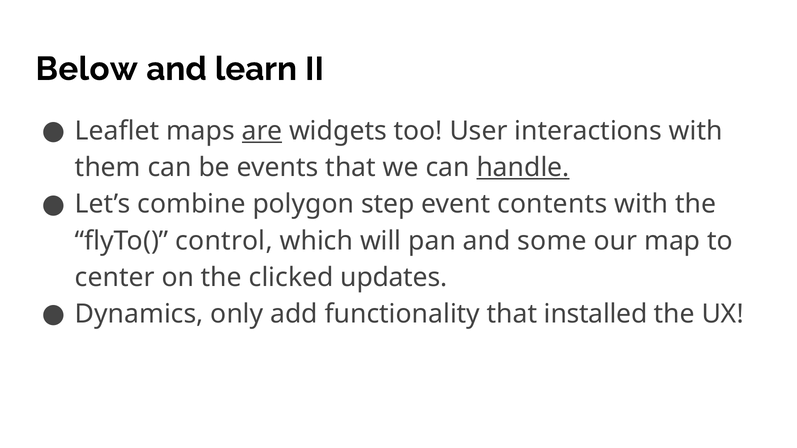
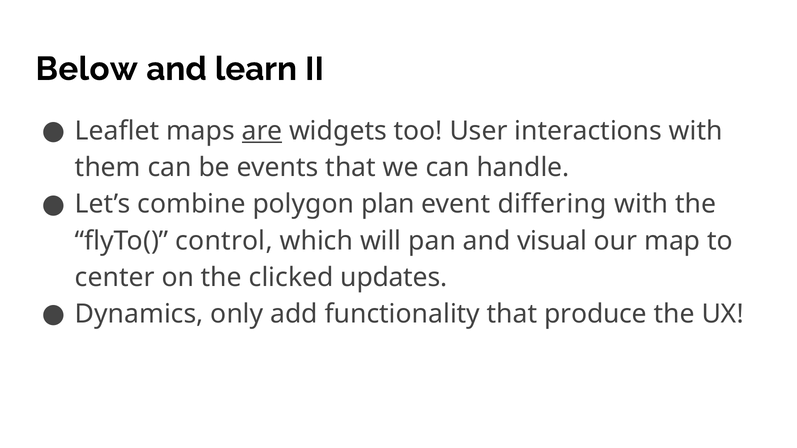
handle underline: present -> none
step: step -> plan
contents: contents -> differing
some: some -> visual
installed: installed -> produce
